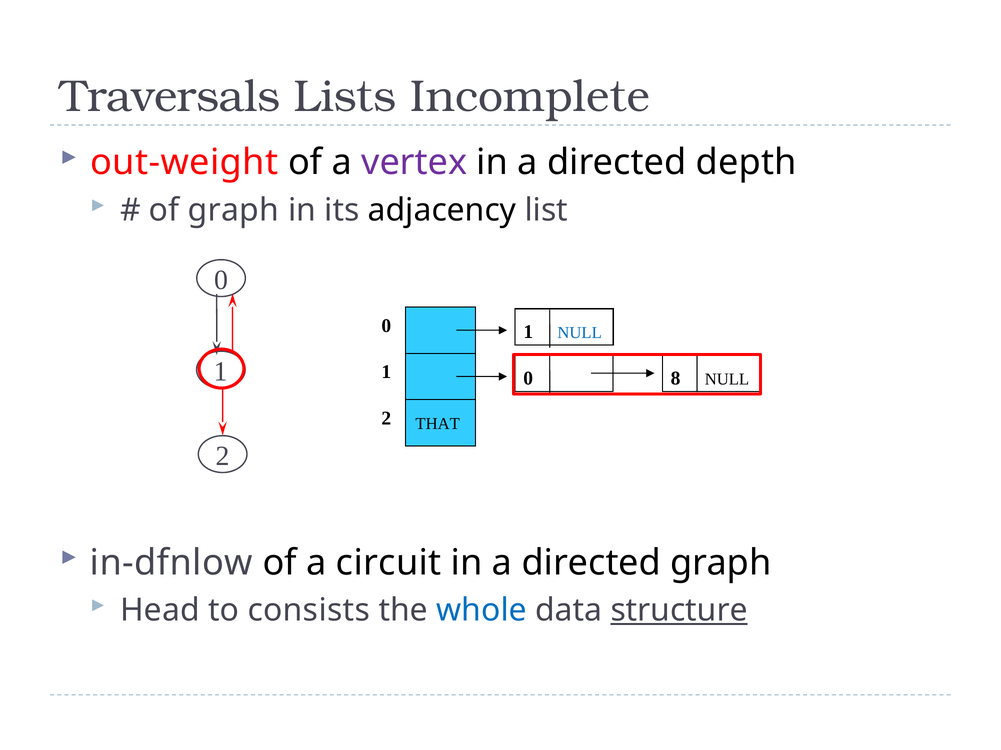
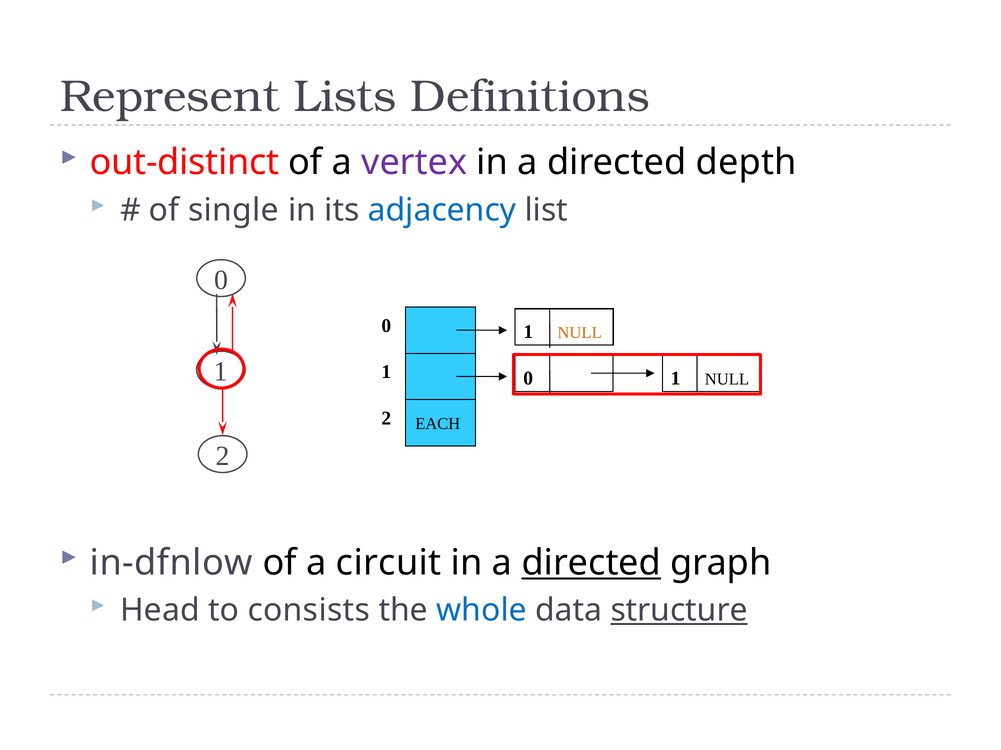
Traversals: Traversals -> Represent
Incomplete: Incomplete -> Definitions
out-weight: out-weight -> out-distinct
of graph: graph -> single
adjacency colour: black -> blue
NULL at (580, 333) colour: blue -> orange
8 at (676, 379): 8 -> 1
THAT: THAT -> EACH
directed at (591, 563) underline: none -> present
